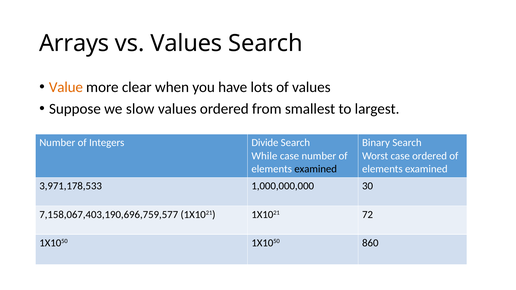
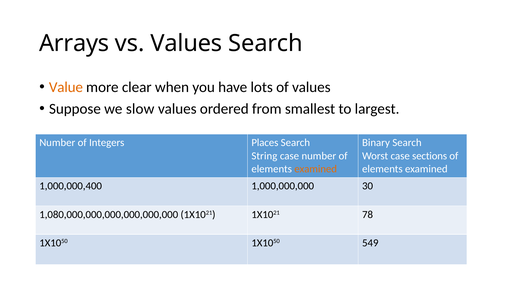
Divide: Divide -> Places
While: While -> String
case ordered: ordered -> sections
examined at (316, 169) colour: black -> orange
3,971,178,533: 3,971,178,533 -> 1,000,000,400
7,158,067,403,190,696,759,577: 7,158,067,403,190,696,759,577 -> 1,080,000,000,000,000,000,000
72: 72 -> 78
860: 860 -> 549
